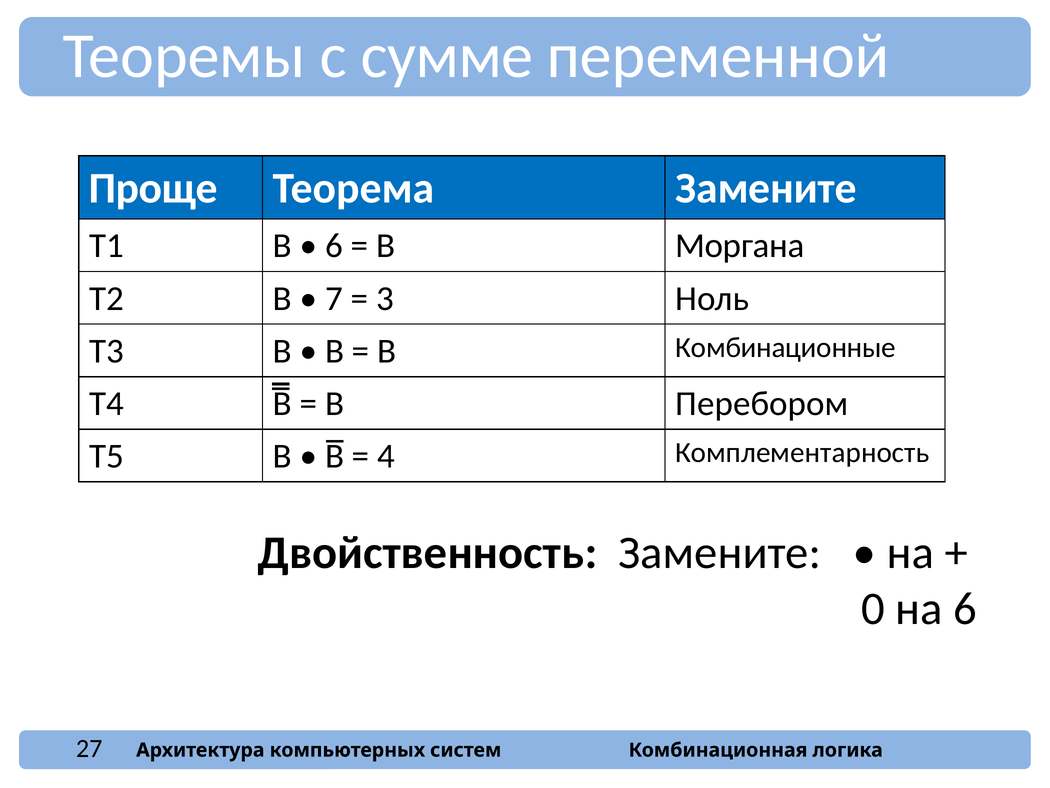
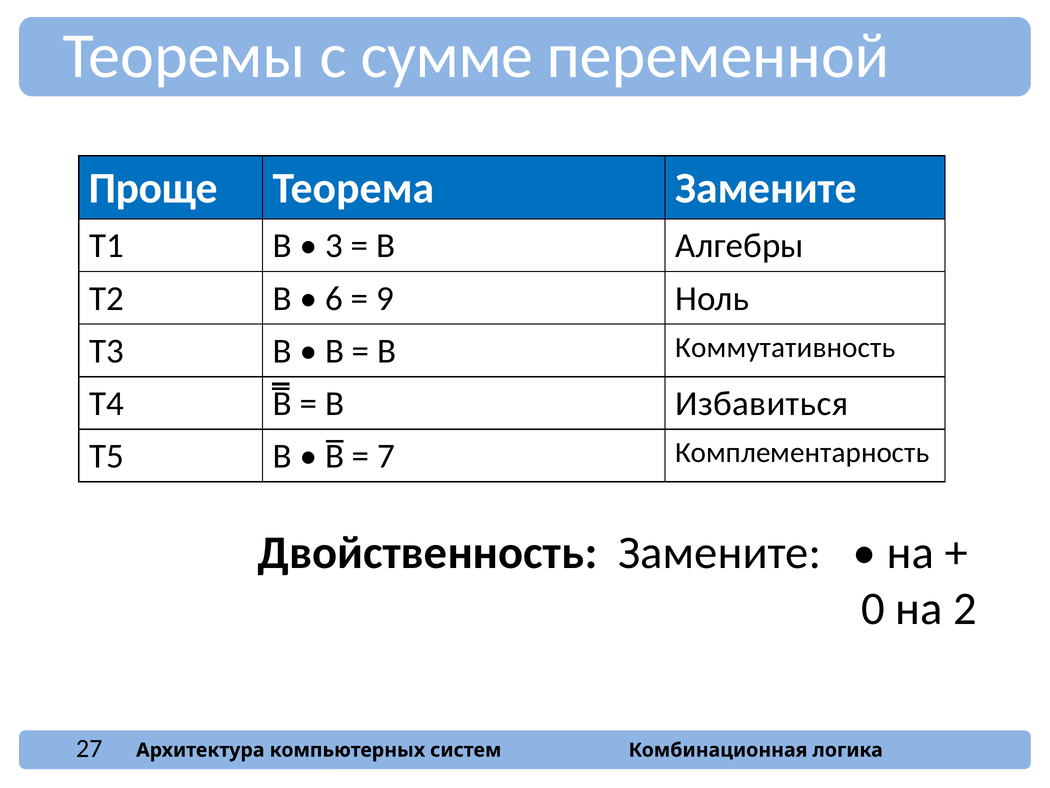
6 at (334, 246): 6 -> 3
Моргана: Моргана -> Алгебры
7: 7 -> 6
3: 3 -> 9
Комбинационные: Комбинационные -> Коммутативность
Перебором: Перебором -> Избавиться
4: 4 -> 7
на 6: 6 -> 2
